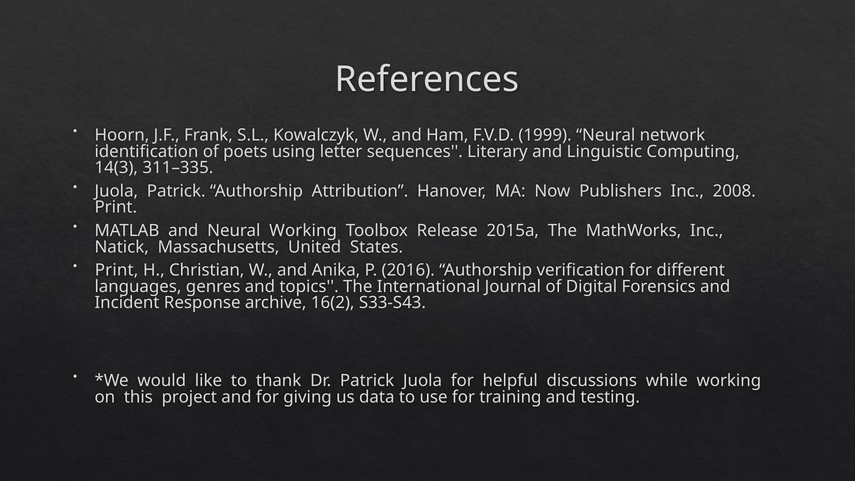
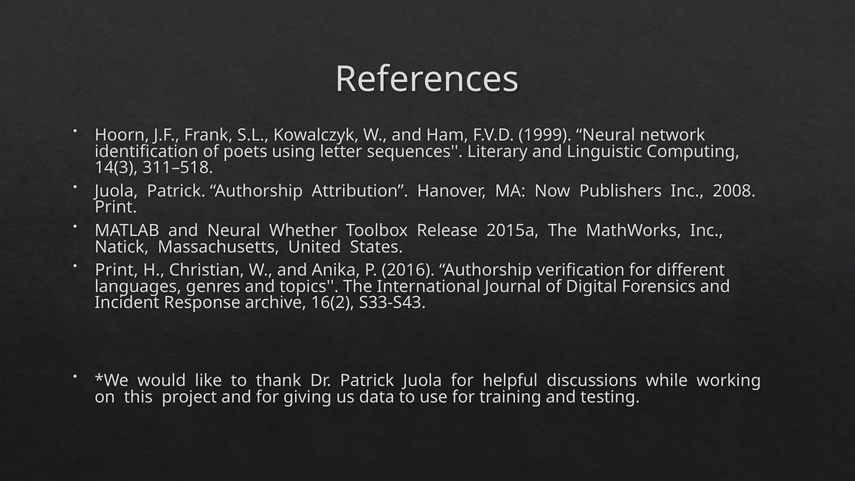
311–335: 311–335 -> 311–518
Neural Working: Working -> Whether
